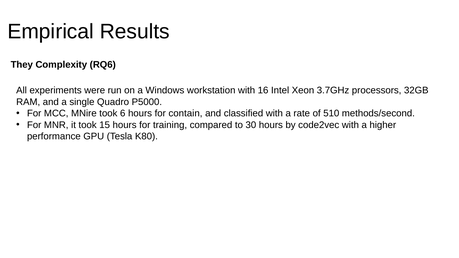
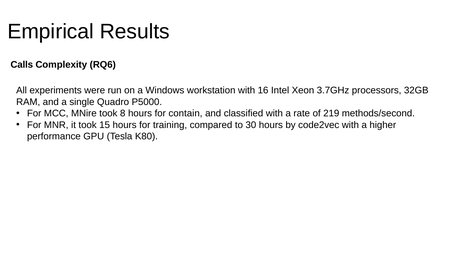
They: They -> Calls
6: 6 -> 8
510: 510 -> 219
